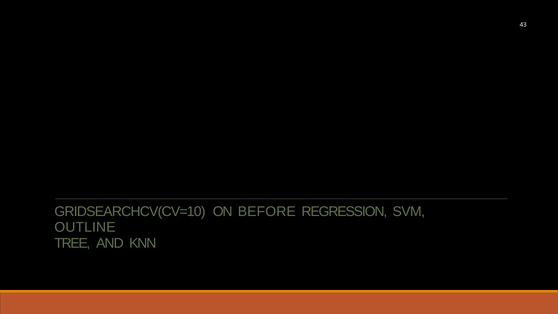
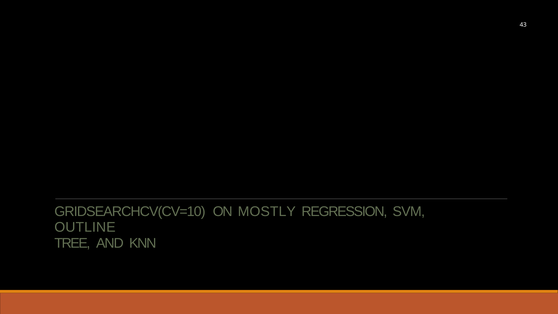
BEFORE: BEFORE -> MOSTLY
